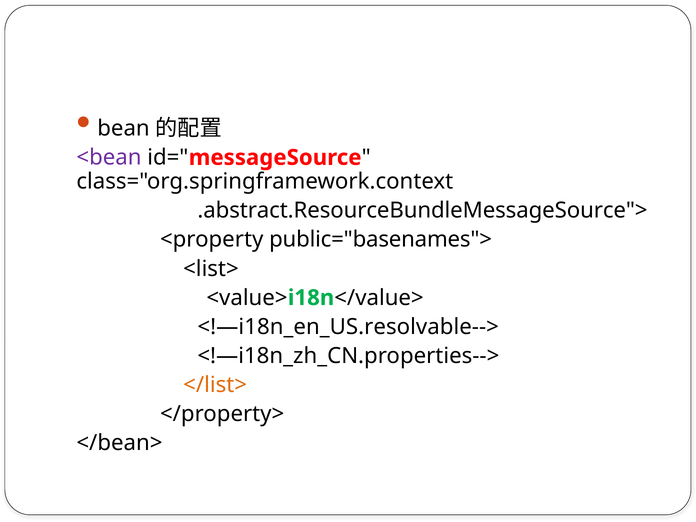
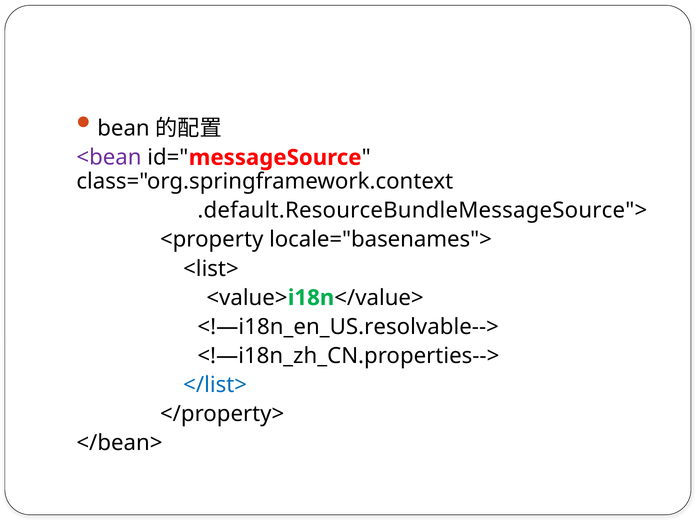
.abstract.ResourceBundleMessageSource">: .abstract.ResourceBundleMessageSource"> -> .default.ResourceBundleMessageSource">
public="basenames">: public="basenames"> -> locale="basenames">
</list> colour: orange -> blue
